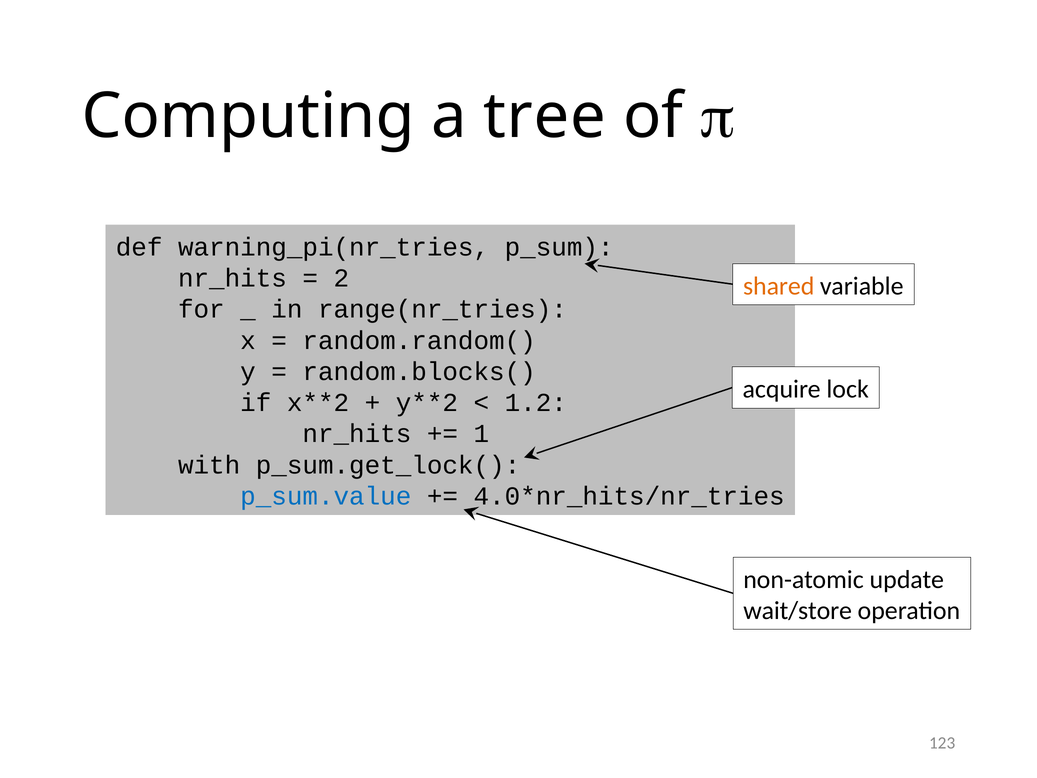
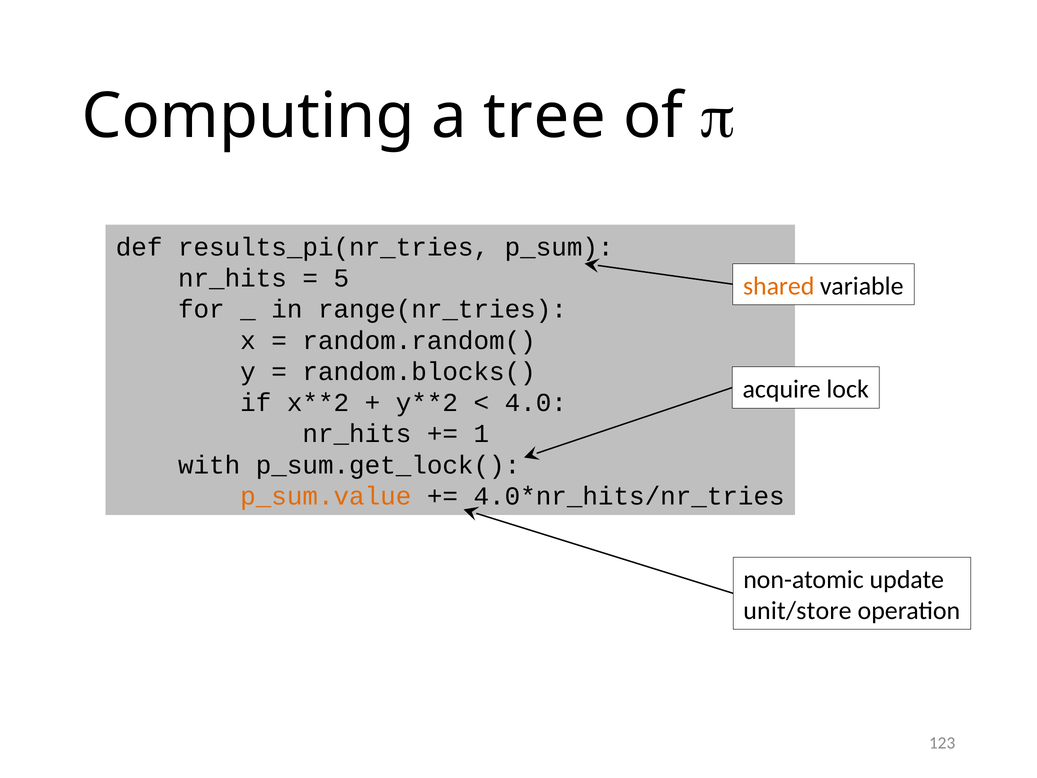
warning_pi(nr_tries: warning_pi(nr_tries -> results_pi(nr_tries
2: 2 -> 5
1.2: 1.2 -> 4.0
p_sum.value colour: blue -> orange
wait/store: wait/store -> unit/store
